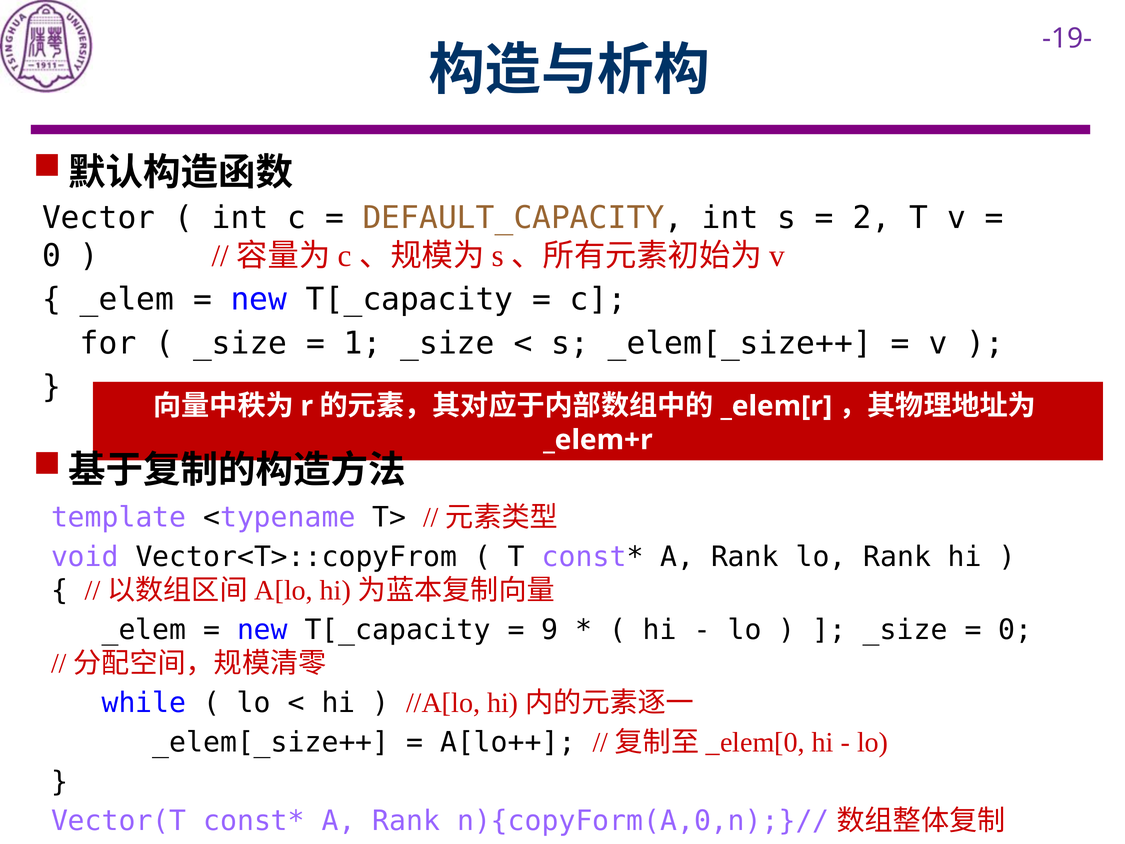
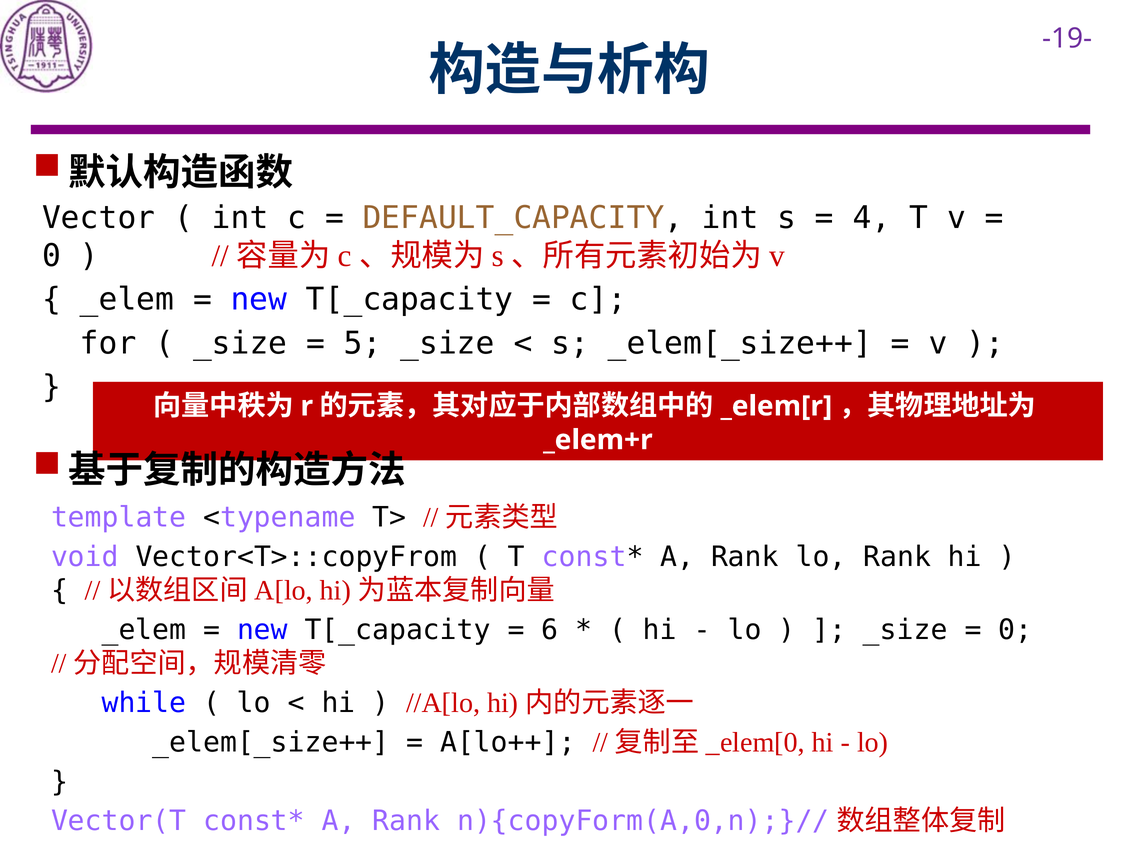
2: 2 -> 4
1: 1 -> 5
9: 9 -> 6
